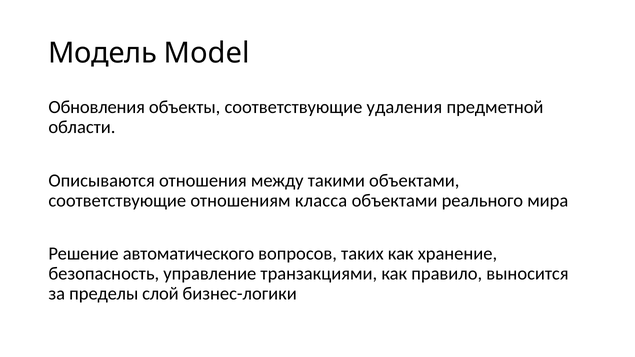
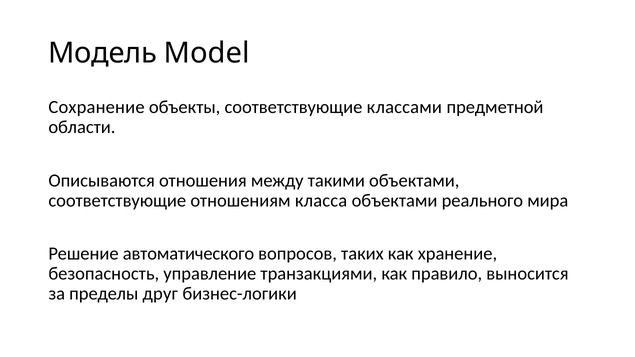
Обновления: Обновления -> Сохранение
удаления: удаления -> классами
слой: слой -> друг
